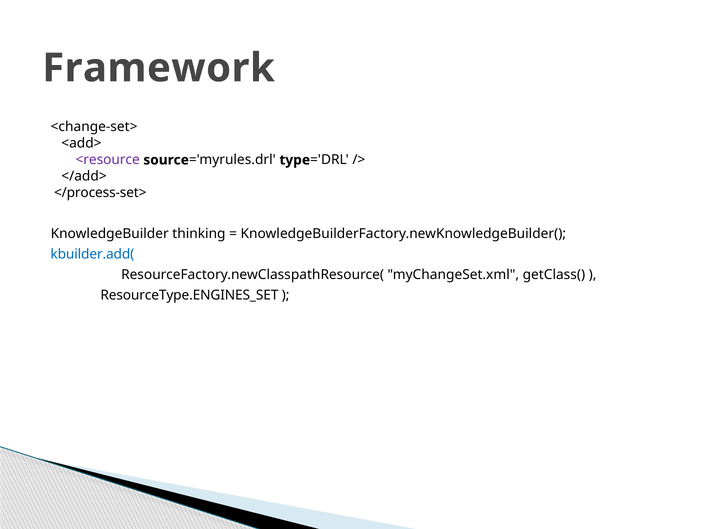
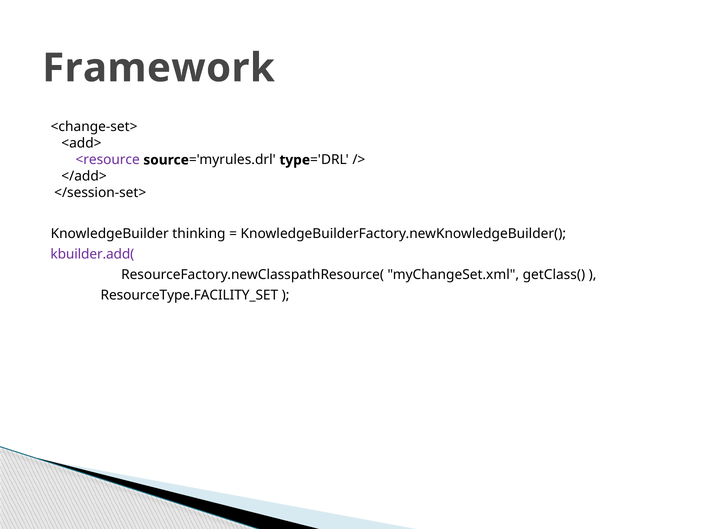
</process-set>: </process-set> -> </session-set>
kbuilder.add( colour: blue -> purple
ResourceType.ENGINES_SET: ResourceType.ENGINES_SET -> ResourceType.FACILITY_SET
